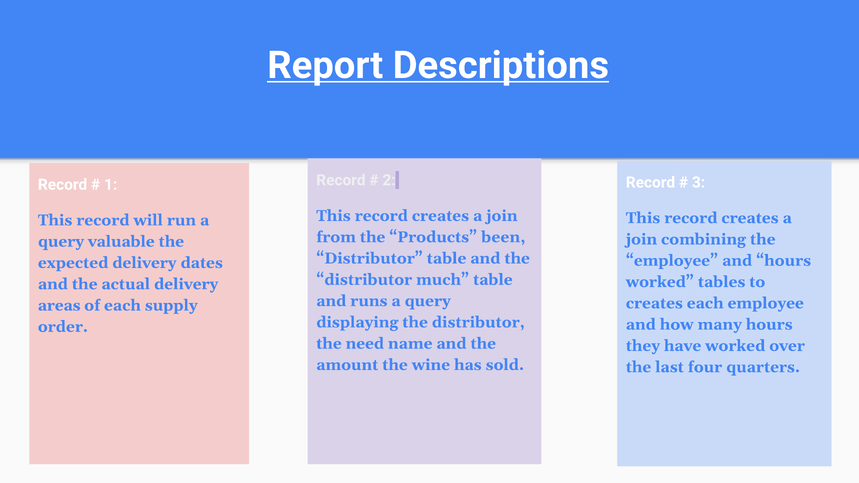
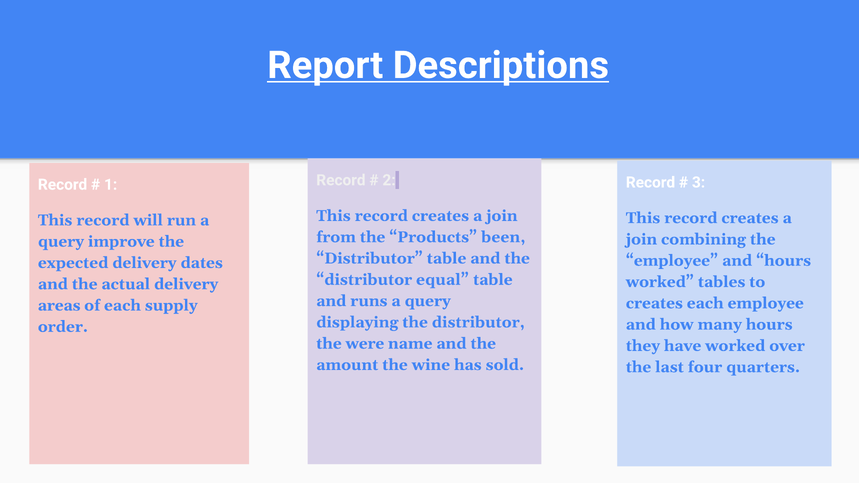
valuable: valuable -> improve
much: much -> equal
need: need -> were
